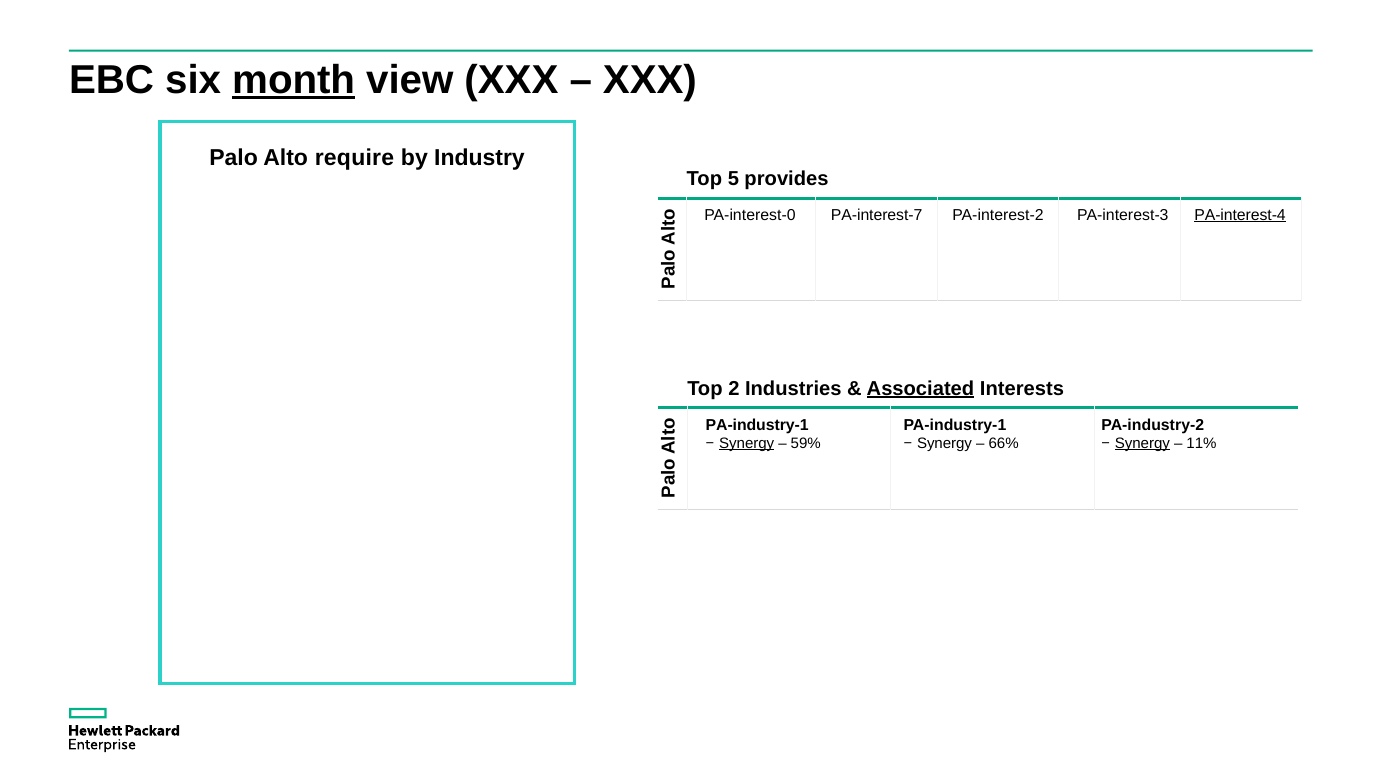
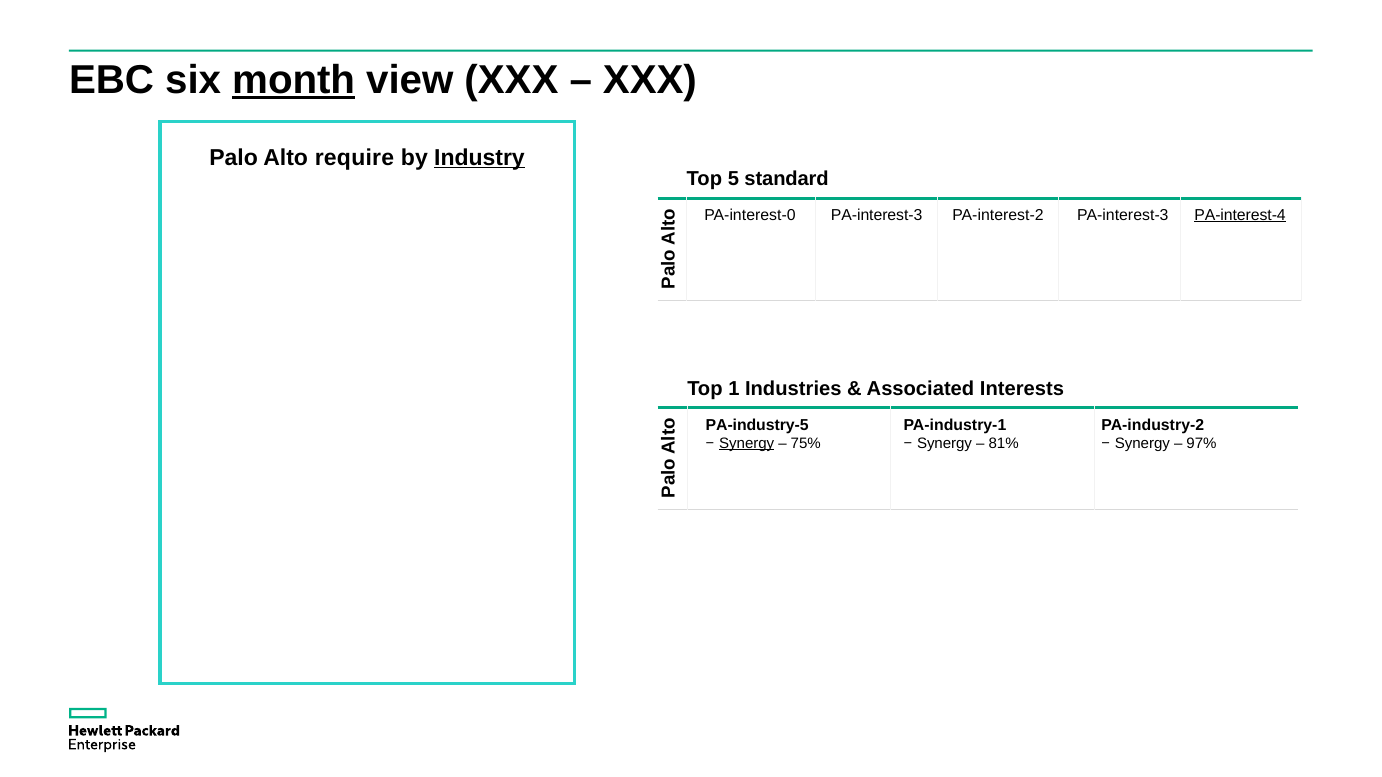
Industry underline: none -> present
provides: provides -> standard
PA-interest-0 PA-interest-7: PA-interest-7 -> PA-interest-3
2: 2 -> 1
Associated underline: present -> none
PA-industry-1 at (757, 425): PA-industry-1 -> PA-industry-5
59%: 59% -> 75%
66%: 66% -> 81%
Synergy at (1142, 444) underline: present -> none
11%: 11% -> 97%
